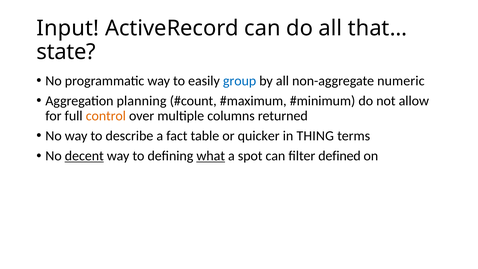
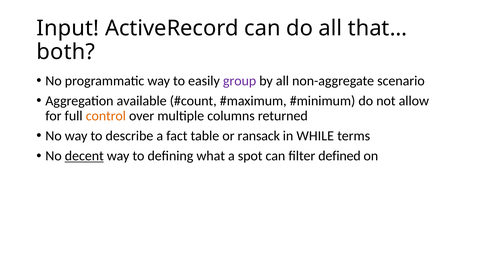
state: state -> both
group colour: blue -> purple
numeric: numeric -> scenario
planning: planning -> available
quicker: quicker -> ransack
THING: THING -> WHILE
what underline: present -> none
